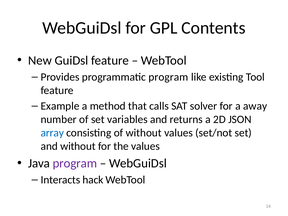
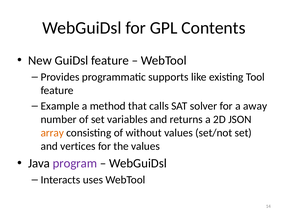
programmatic program: program -> supports
array colour: blue -> orange
and without: without -> vertices
hack: hack -> uses
